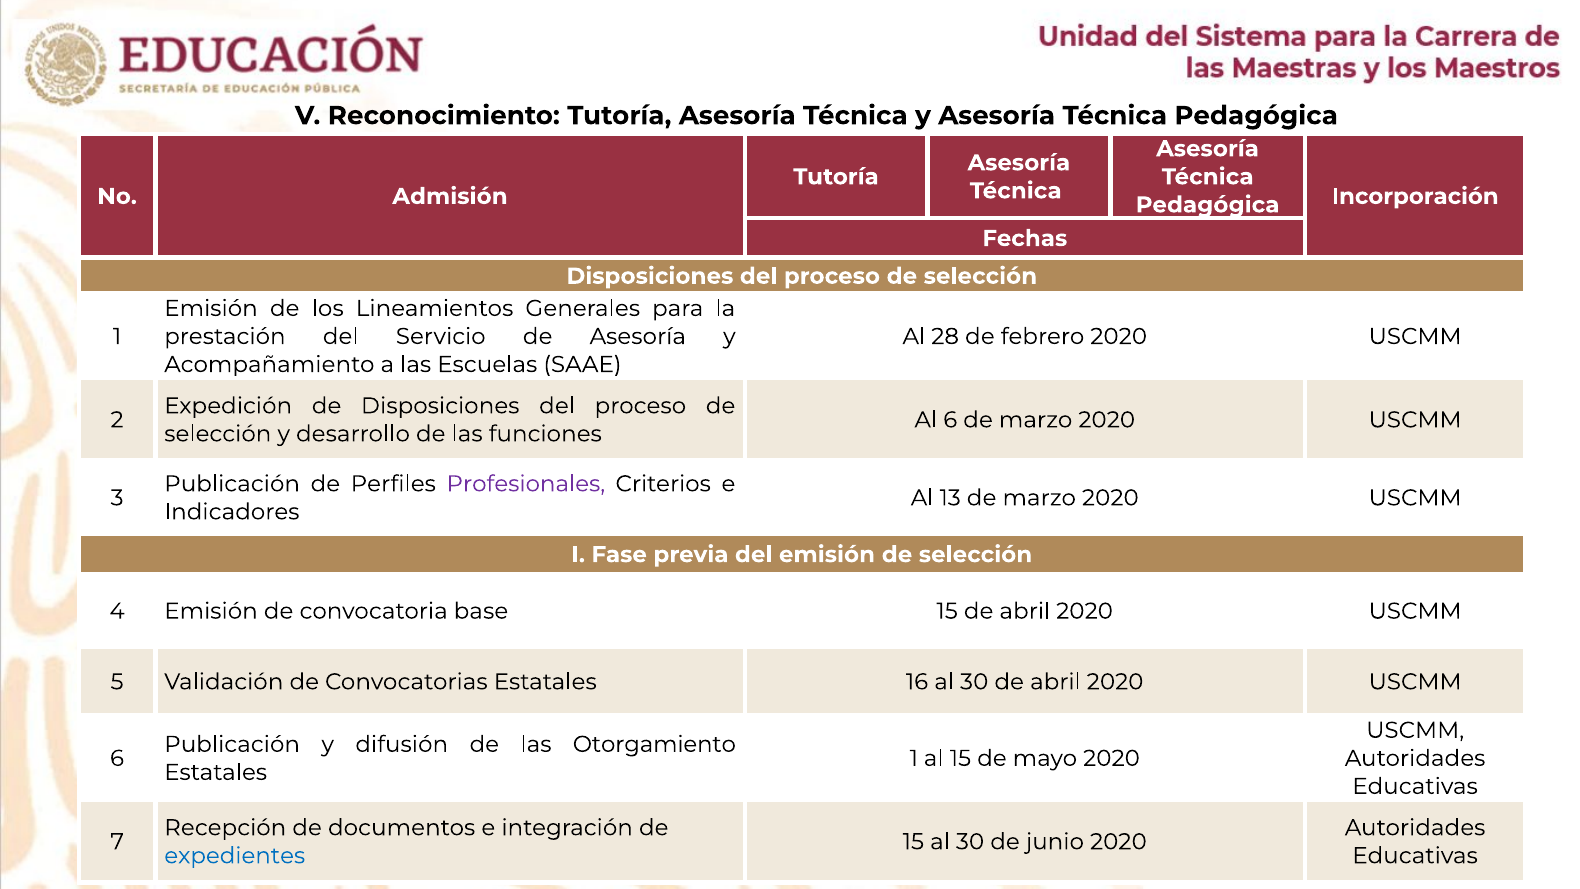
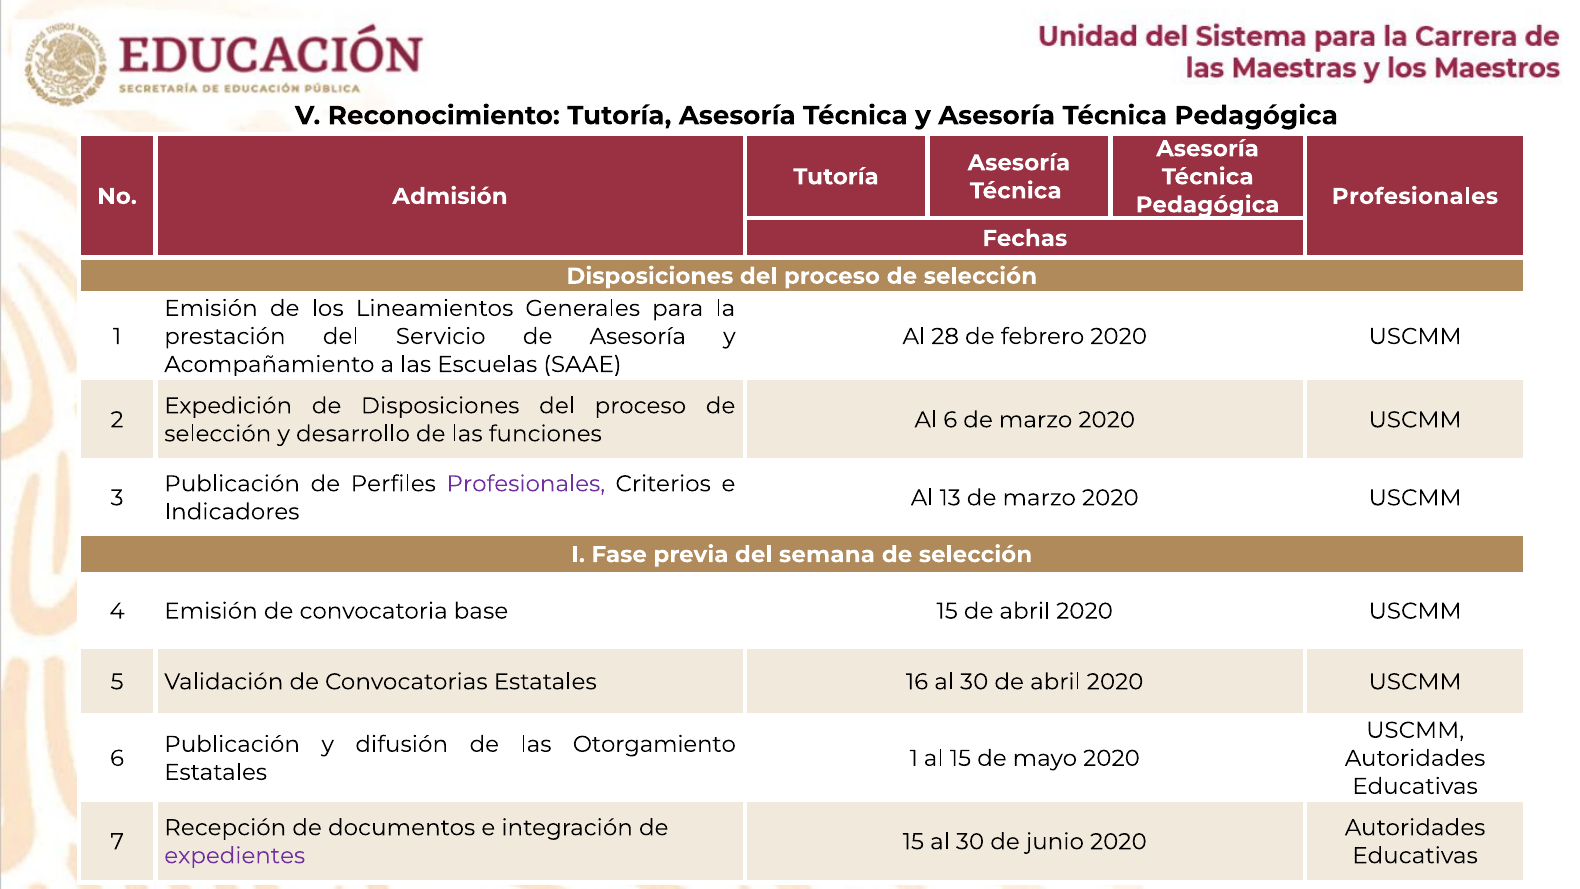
Incorporación at (1415, 196): Incorporación -> Profesionales
del emisión: emisión -> semana
expedientes colour: blue -> purple
